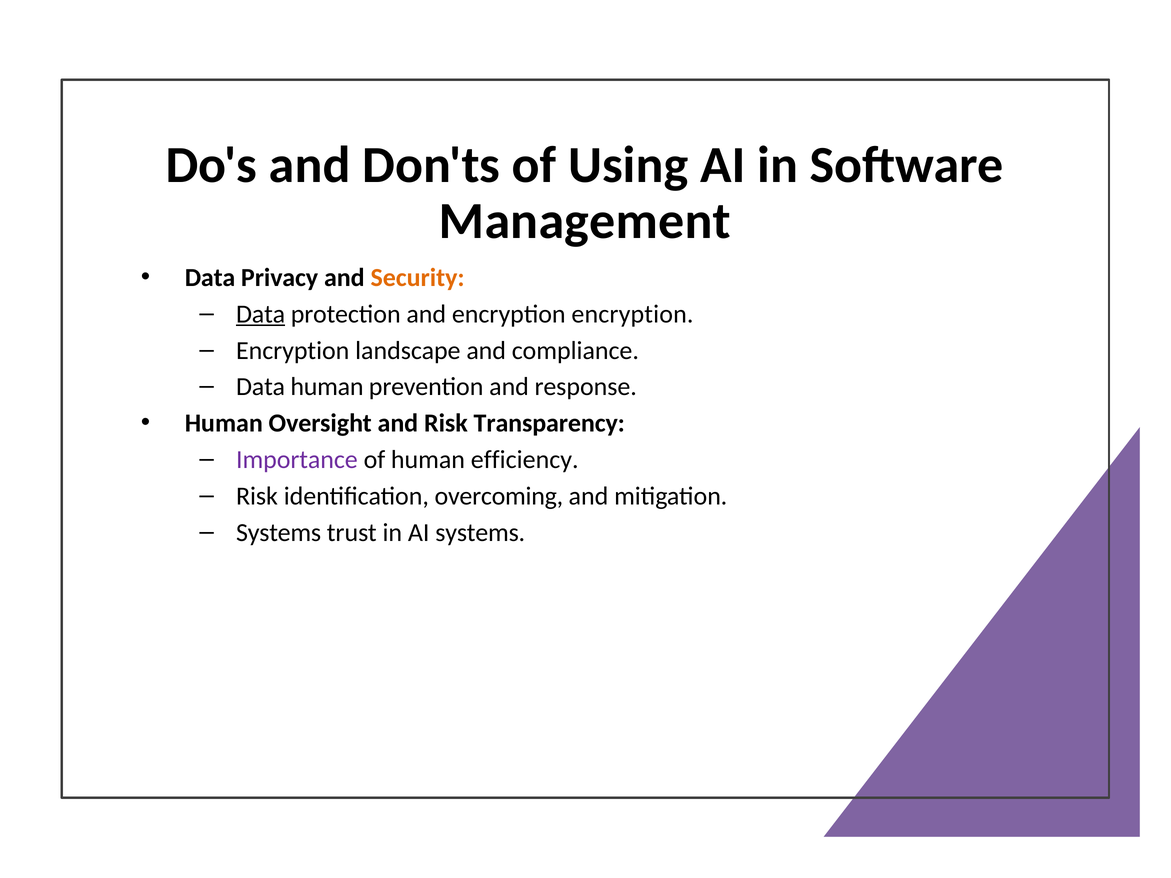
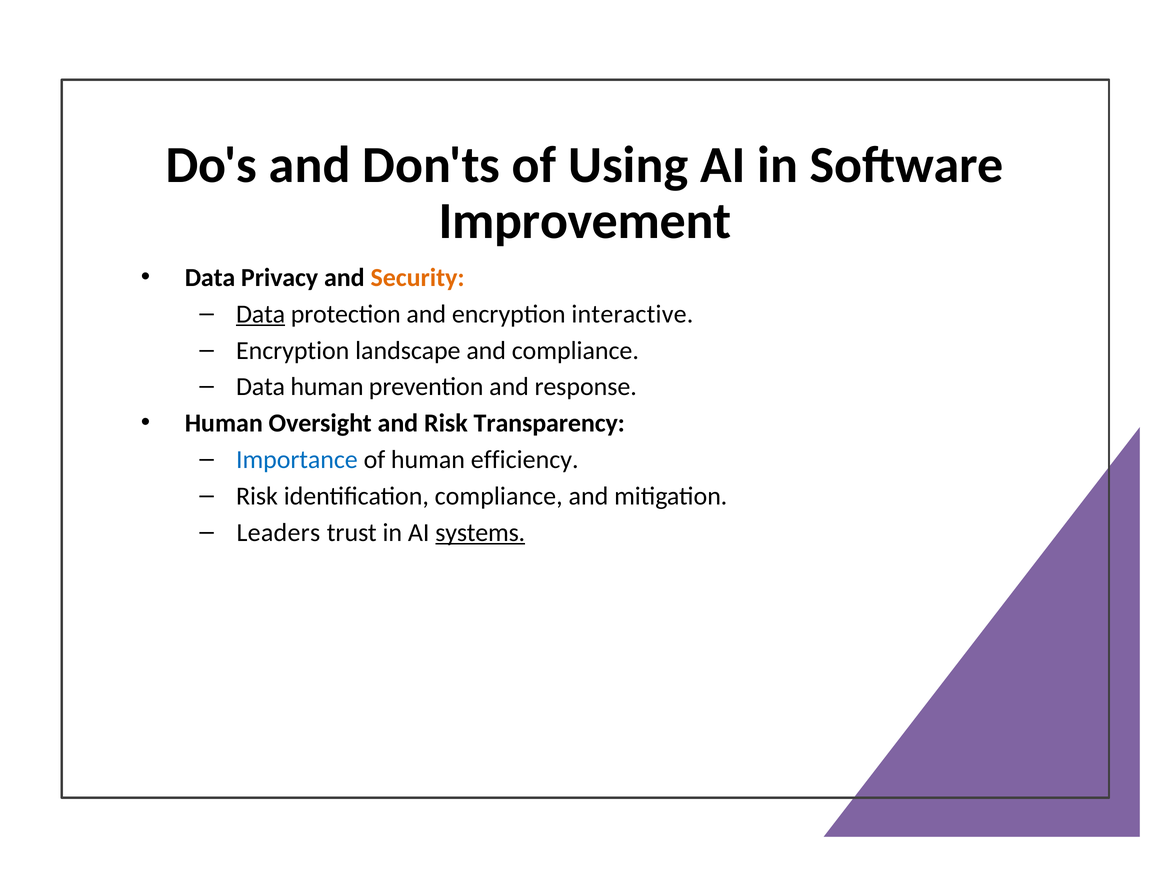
Management: Management -> Improvement
encryption encryption: encryption -> interactive
Importance colour: purple -> blue
identification overcoming: overcoming -> compliance
Systems at (279, 533): Systems -> Leaders
systems at (480, 533) underline: none -> present
